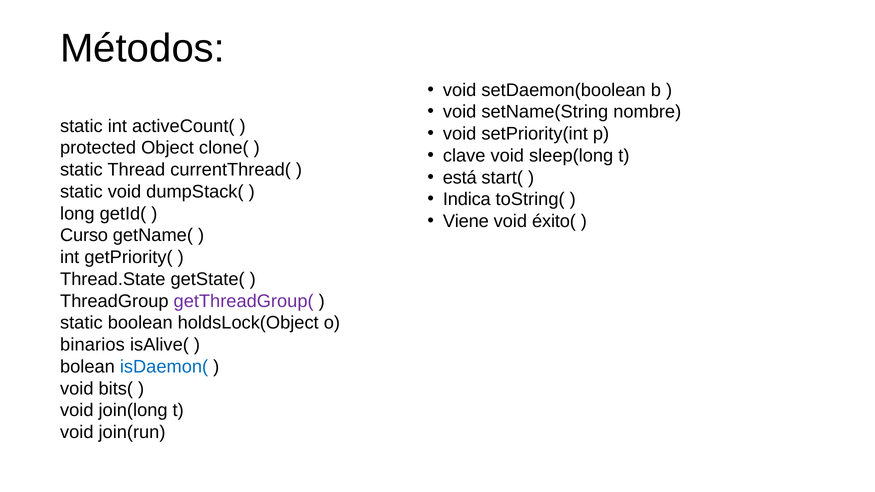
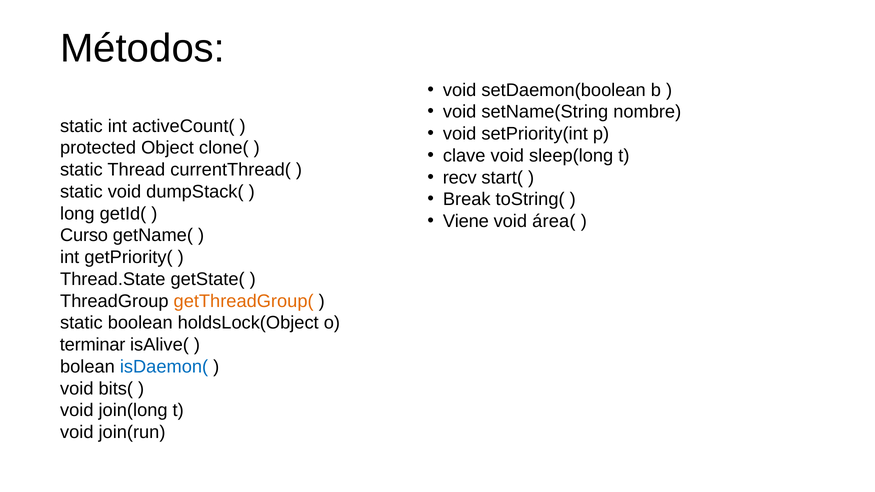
está: está -> recv
Indica: Indica -> Break
éxito(: éxito( -> área(
getThreadGroup( colour: purple -> orange
binarios: binarios -> terminar
